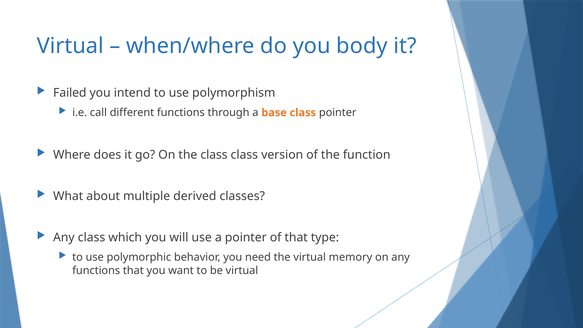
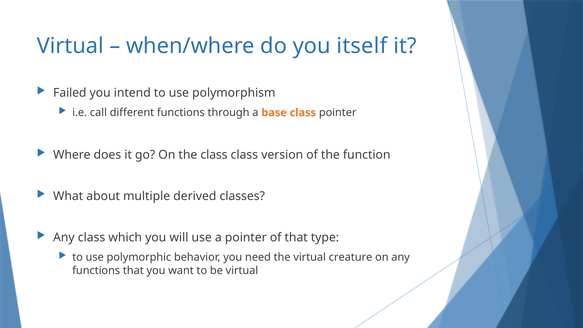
body: body -> itself
memory: memory -> creature
